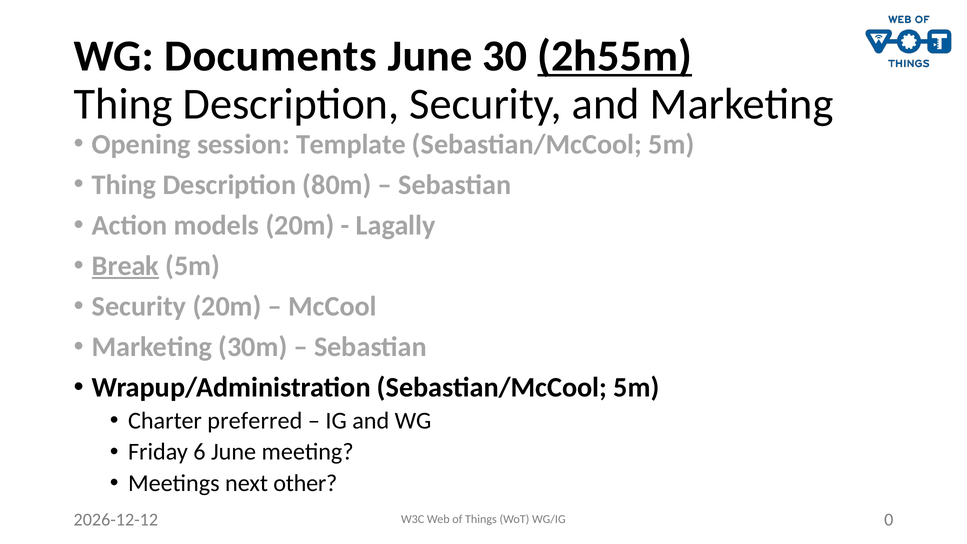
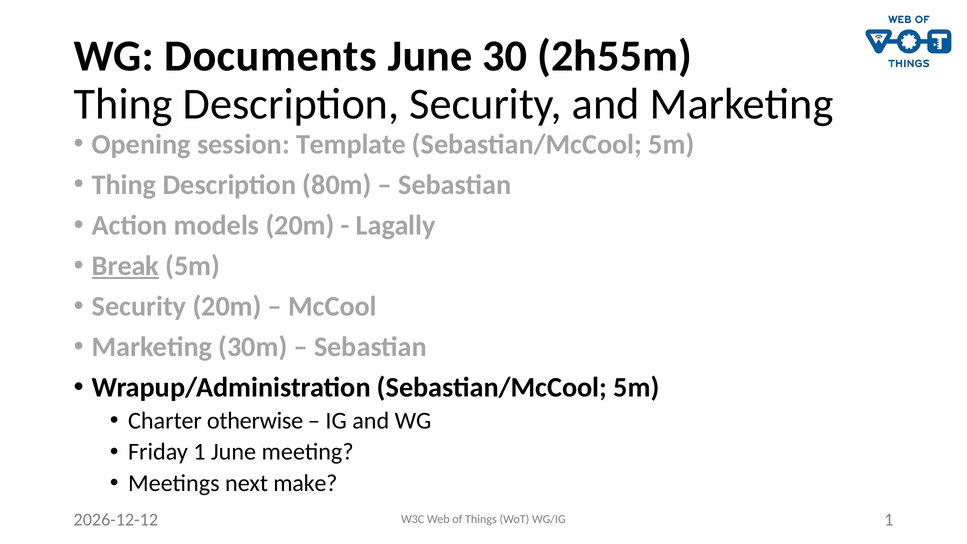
2h55m underline: present -> none
preferred: preferred -> otherwise
Friday 6: 6 -> 1
other: other -> make
WG/IG 0: 0 -> 1
